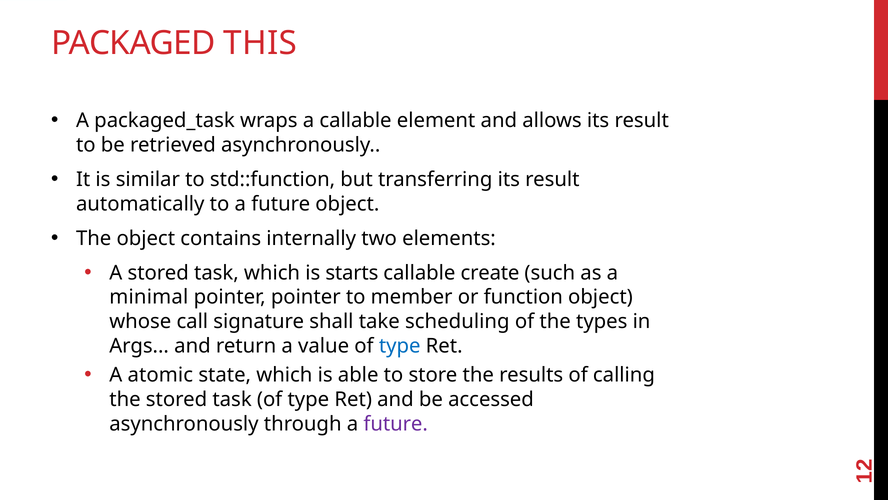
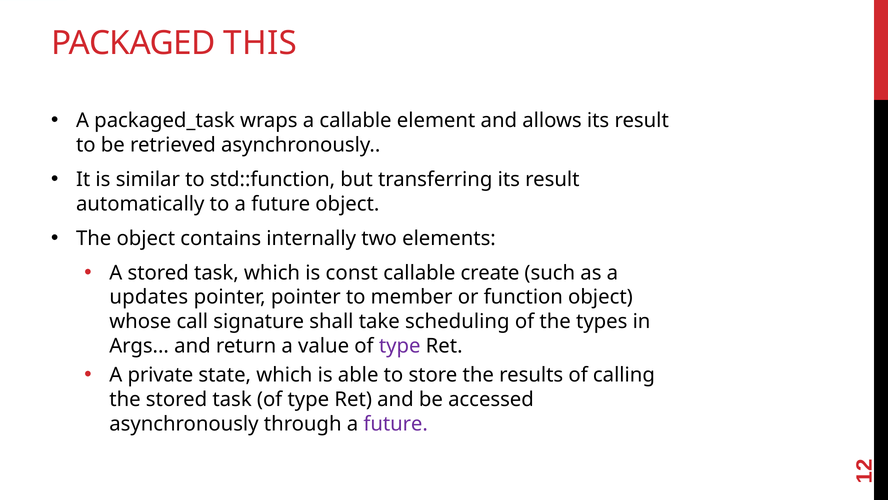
starts: starts -> const
minimal: minimal -> updates
type at (400, 346) colour: blue -> purple
atomic: atomic -> private
